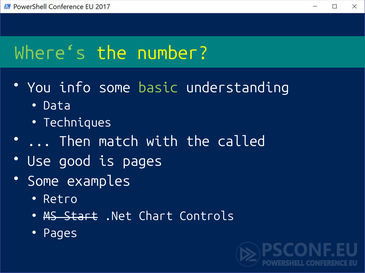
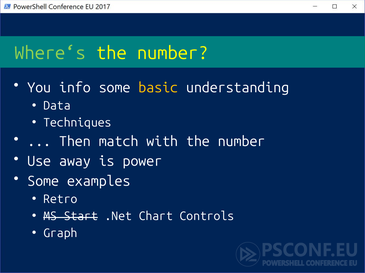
basic colour: light green -> yellow
with the called: called -> number
good: good -> away
is pages: pages -> power
Pages at (60, 234): Pages -> Graph
